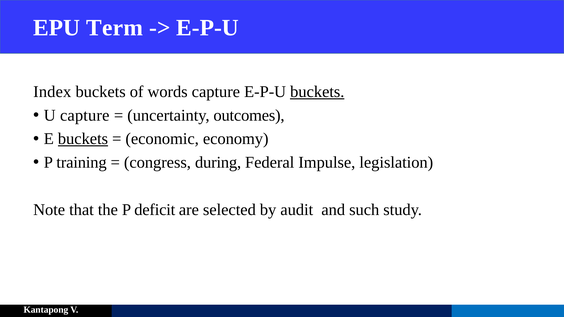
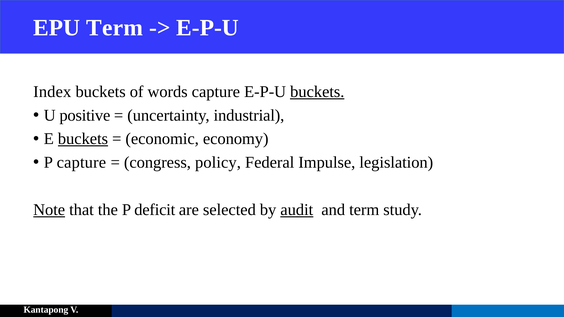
U capture: capture -> positive
outcomes: outcomes -> industrial
P training: training -> capture
during: during -> policy
Note underline: none -> present
audit underline: none -> present
and such: such -> term
